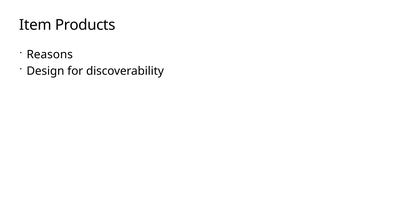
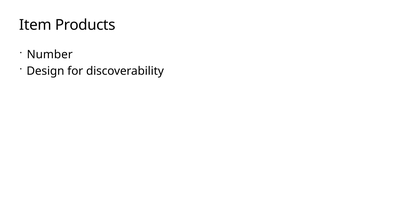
Reasons: Reasons -> Number
